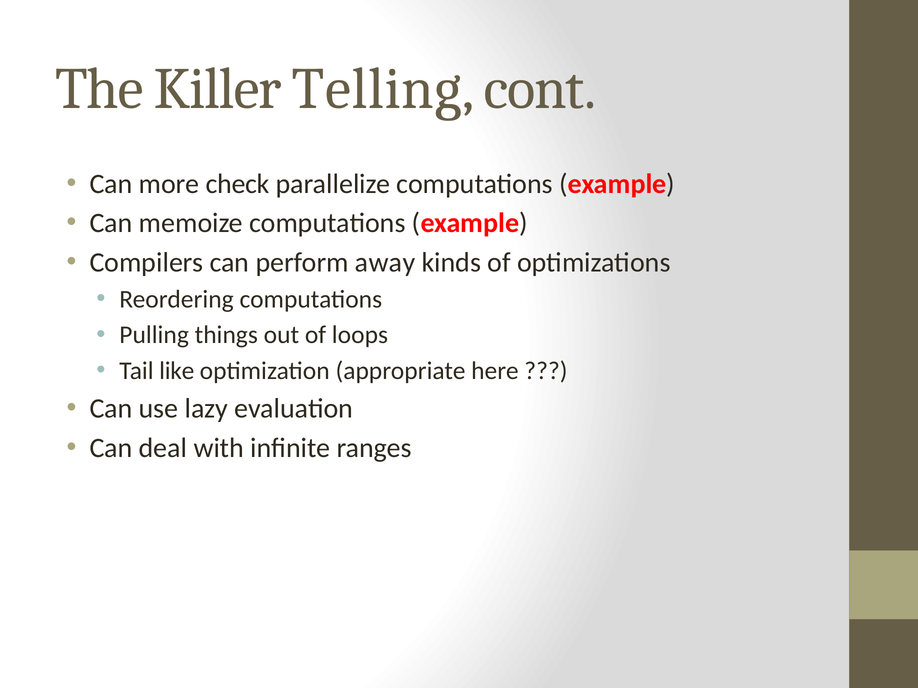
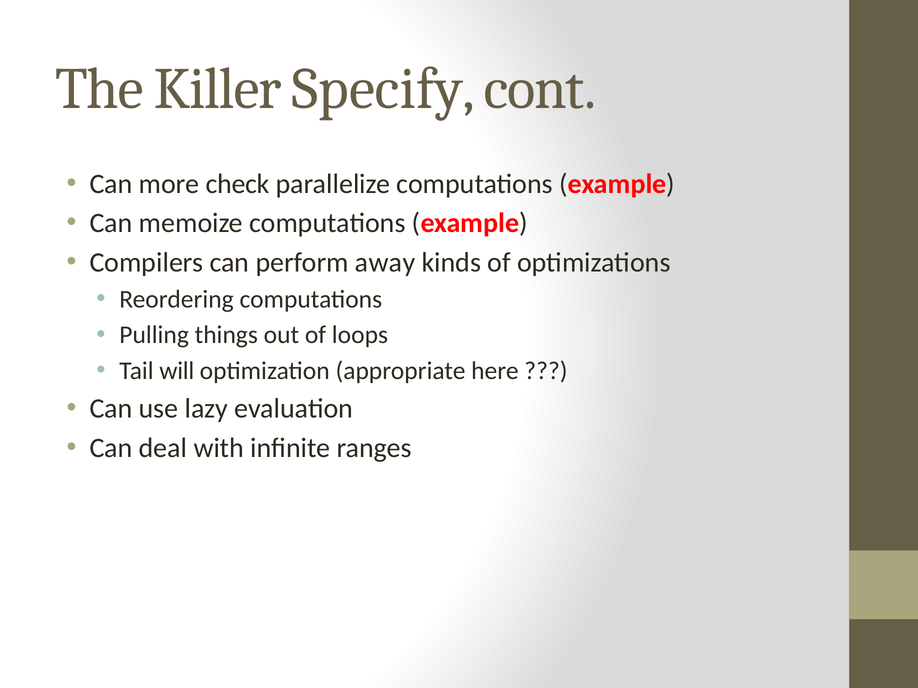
Telling: Telling -> Specify
like: like -> will
